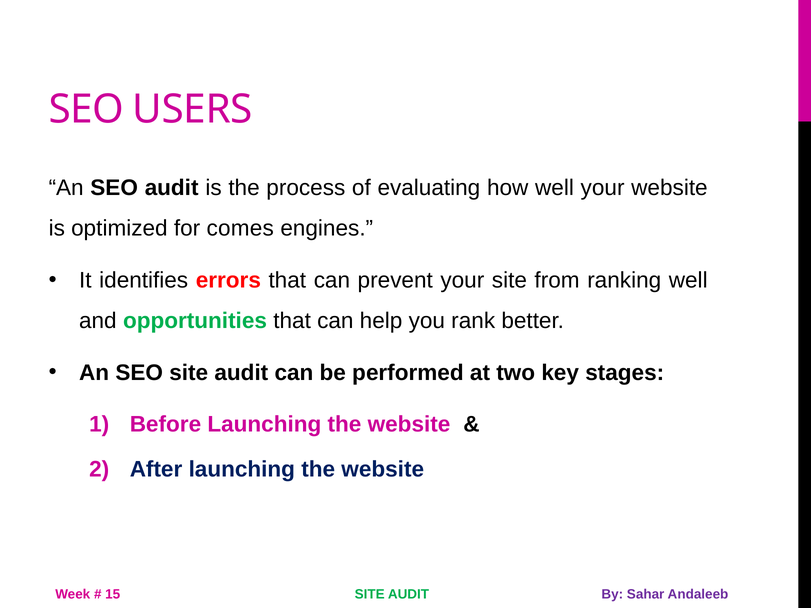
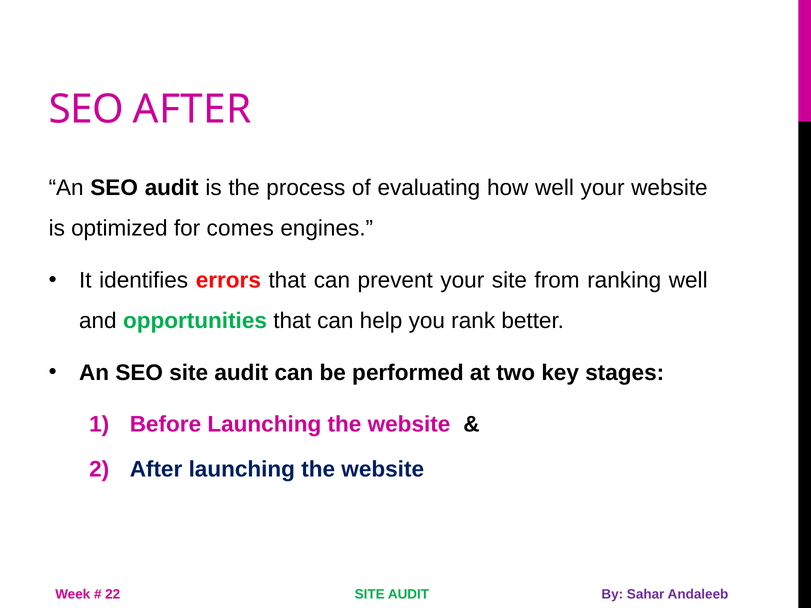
SEO USERS: USERS -> AFTER
15: 15 -> 22
